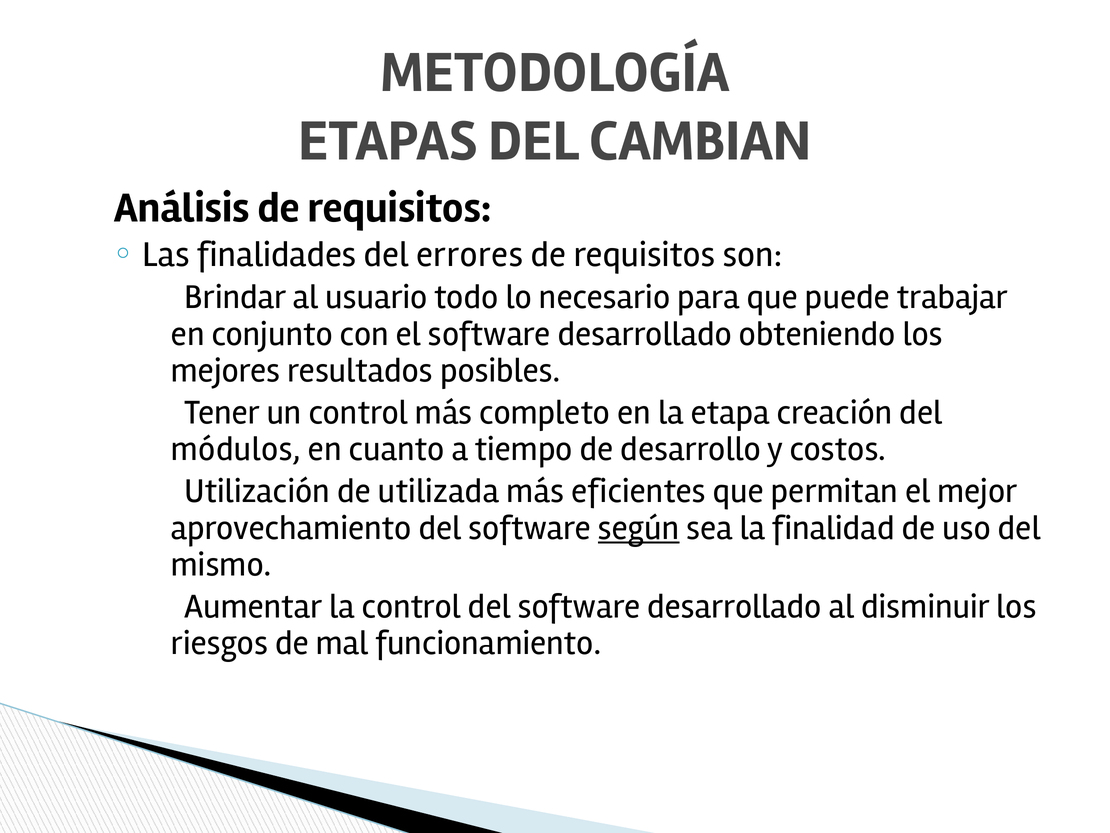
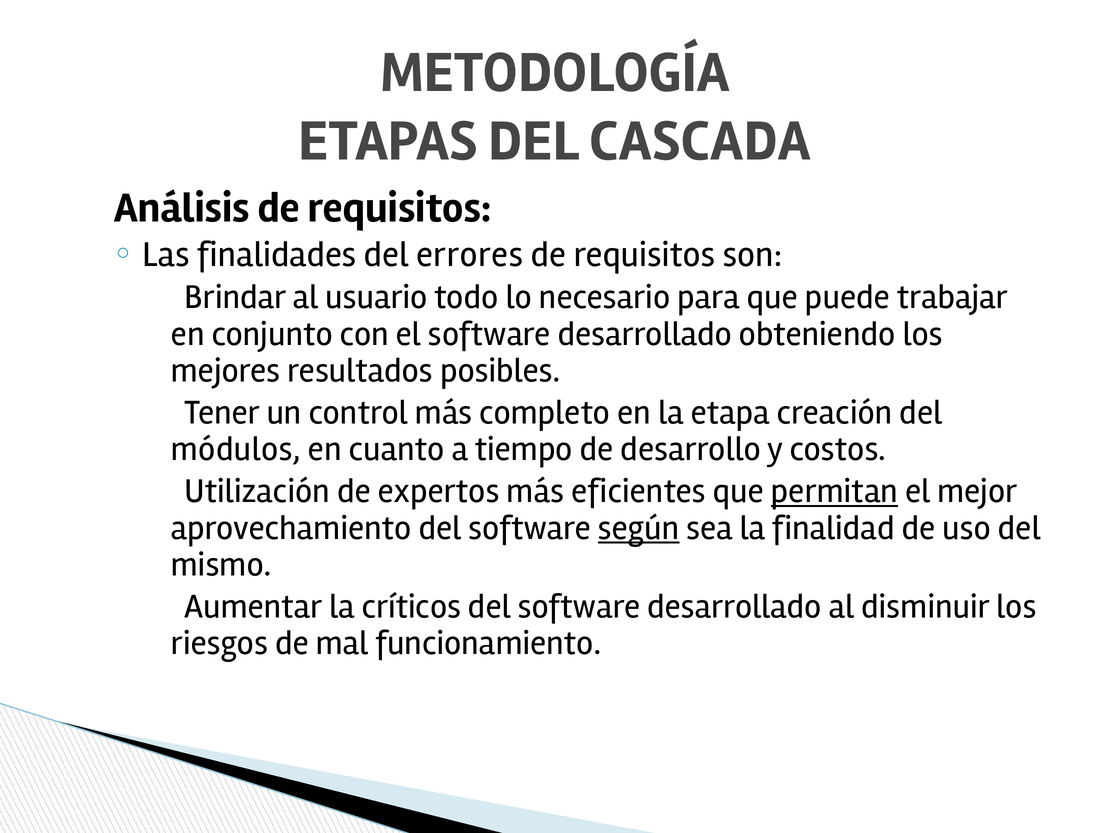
CAMBIAN: CAMBIAN -> CASCADA
utilizada: utilizada -> expertos
permitan underline: none -> present
la control: control -> críticos
